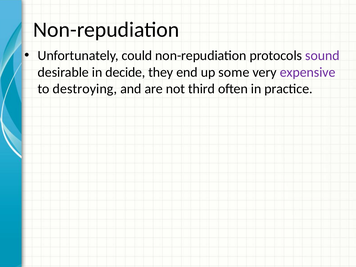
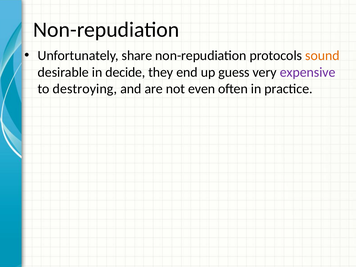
could: could -> share
sound colour: purple -> orange
some: some -> guess
third: third -> even
